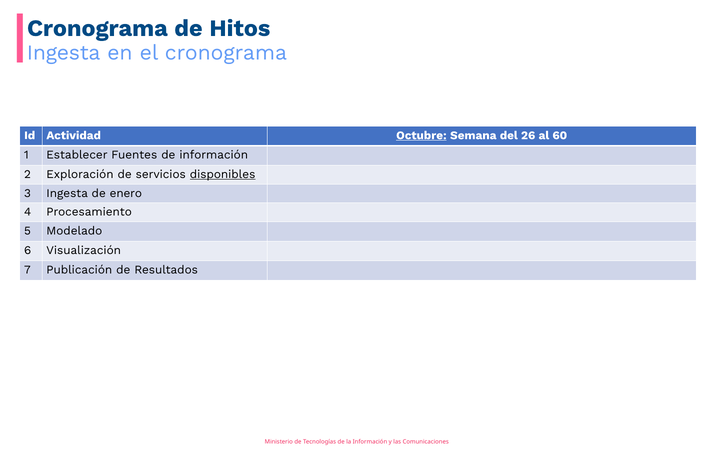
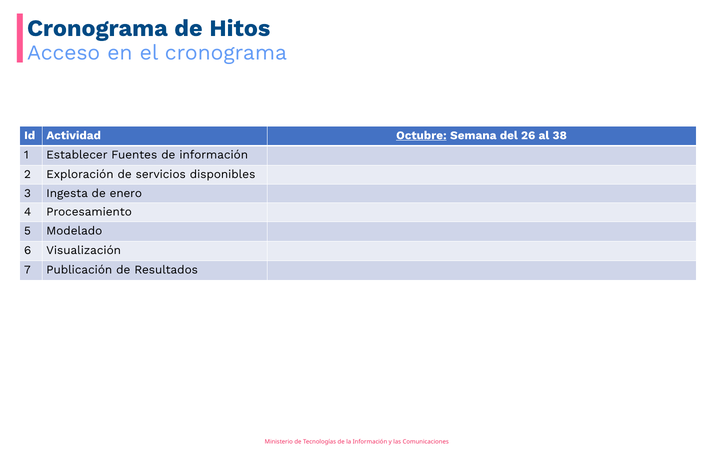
Ingesta at (64, 53): Ingesta -> Acceso
60: 60 -> 38
disponibles underline: present -> none
